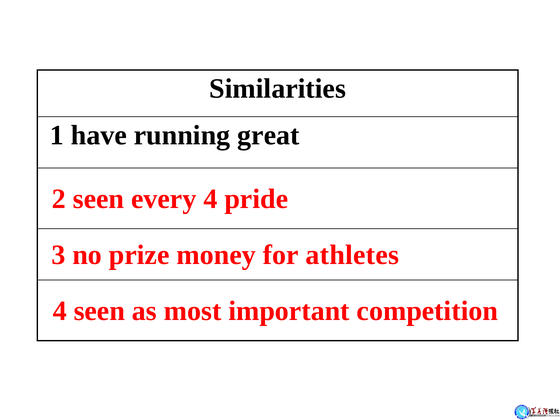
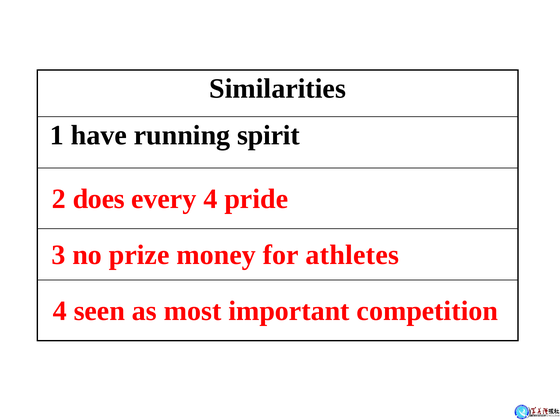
great: great -> spirit
2 seen: seen -> does
